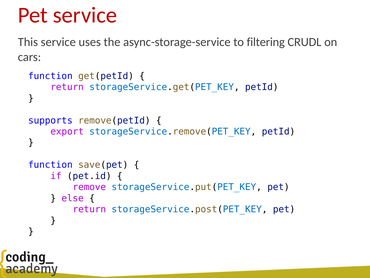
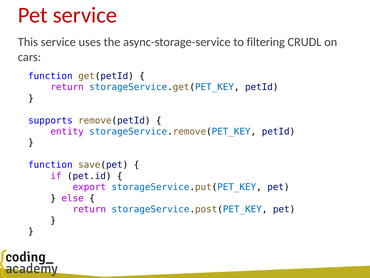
export: export -> entity
remove: remove -> export
